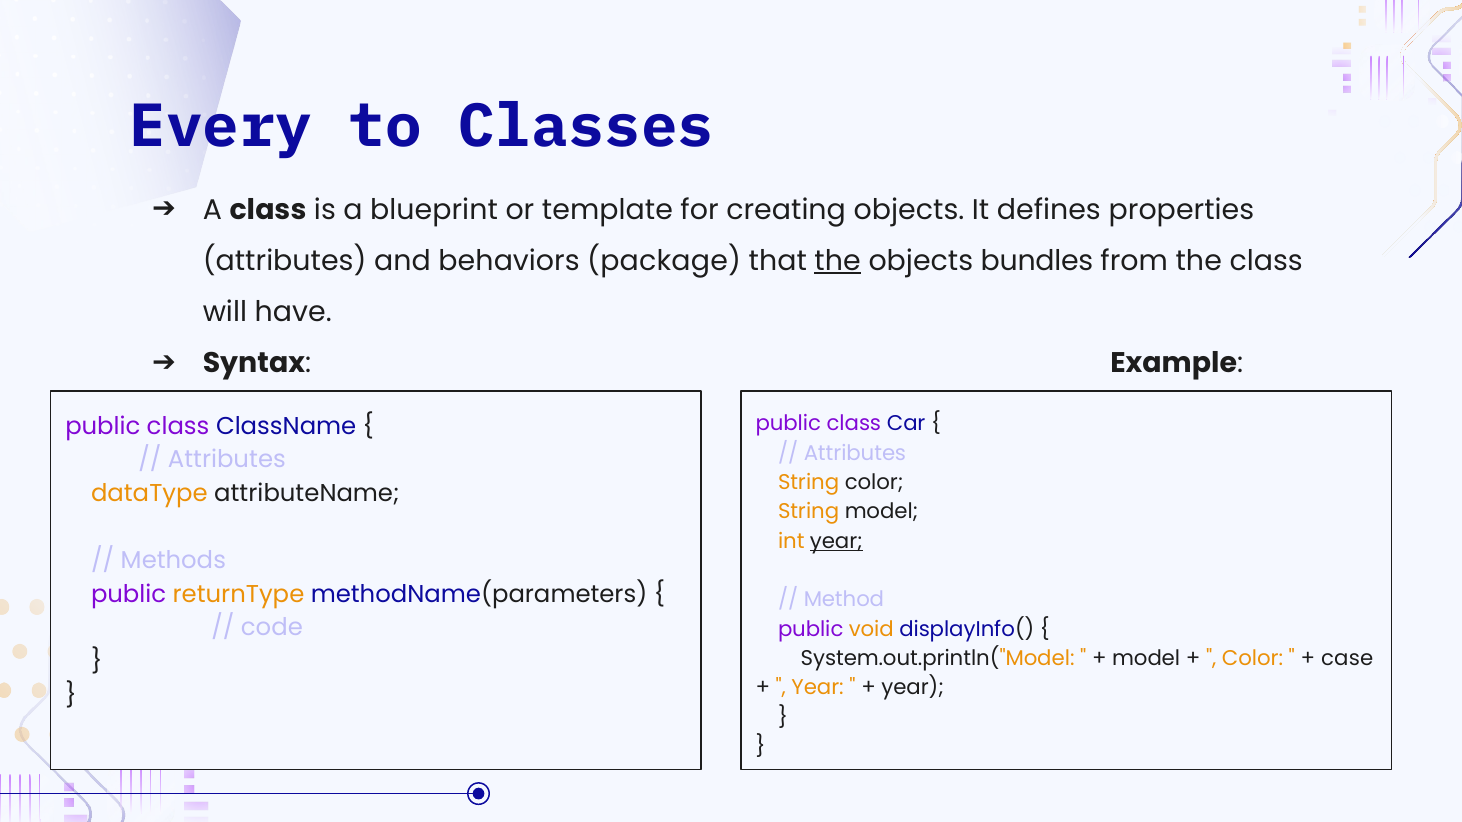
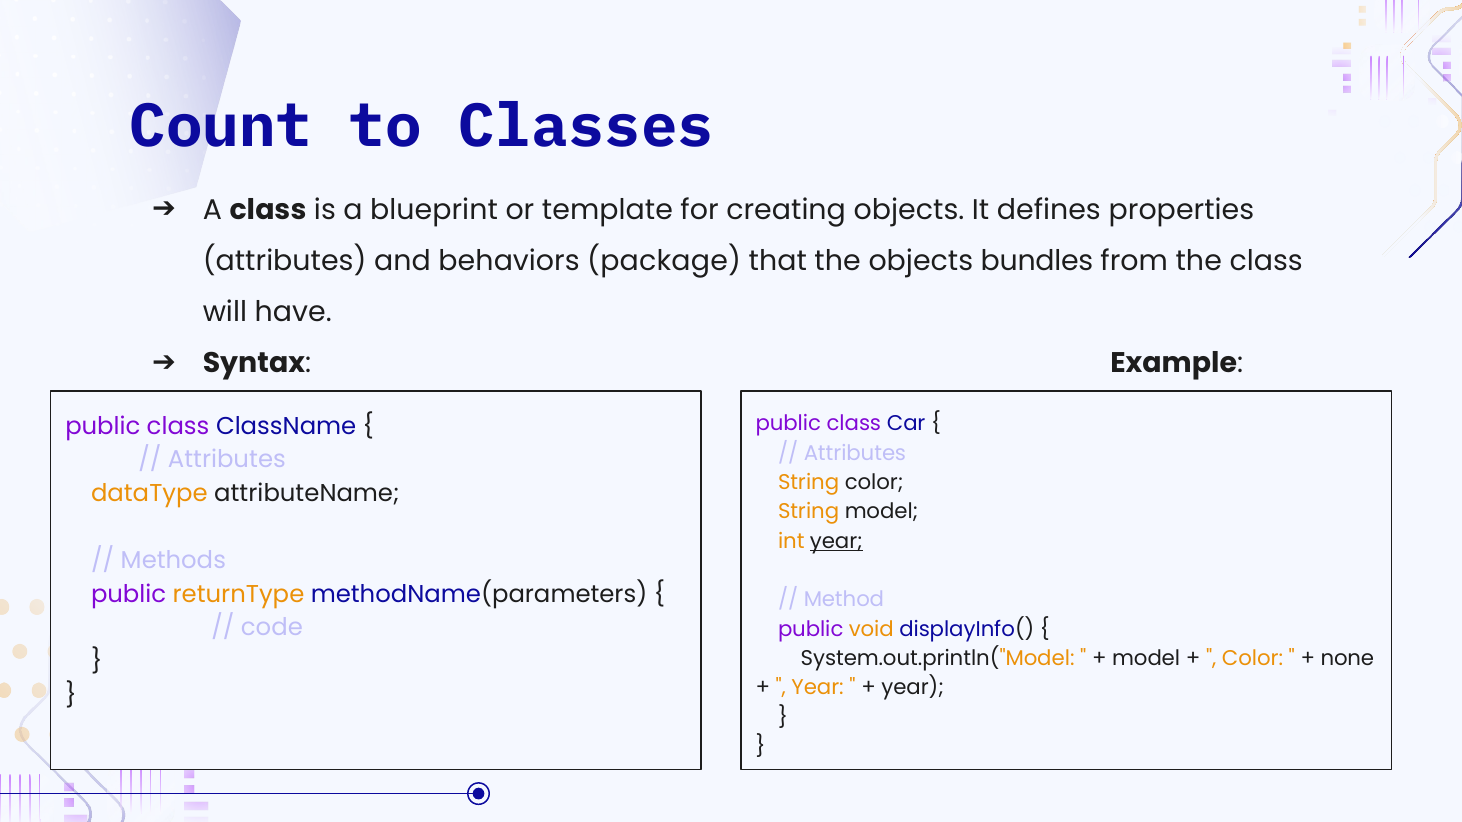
Every: Every -> Count
the at (838, 261) underline: present -> none
case: case -> none
